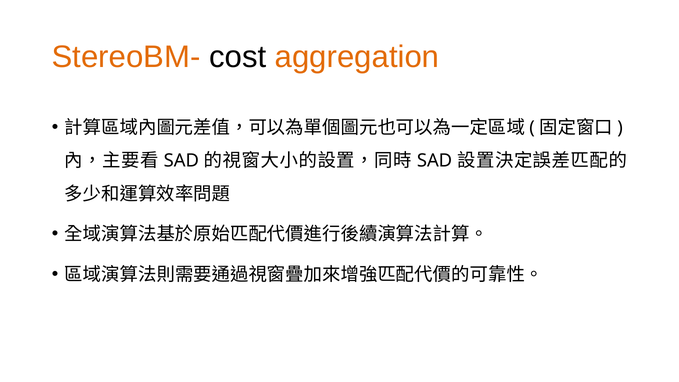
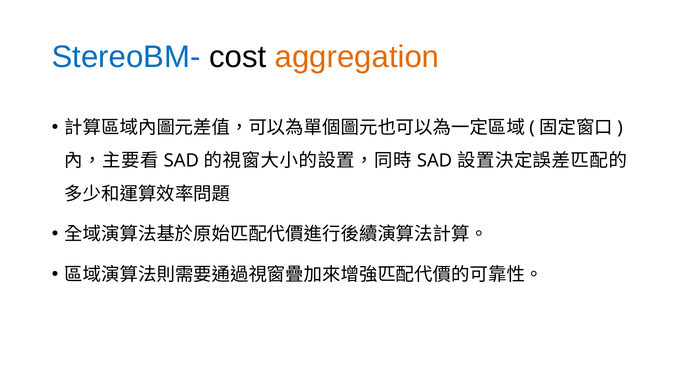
StereoBM- colour: orange -> blue
